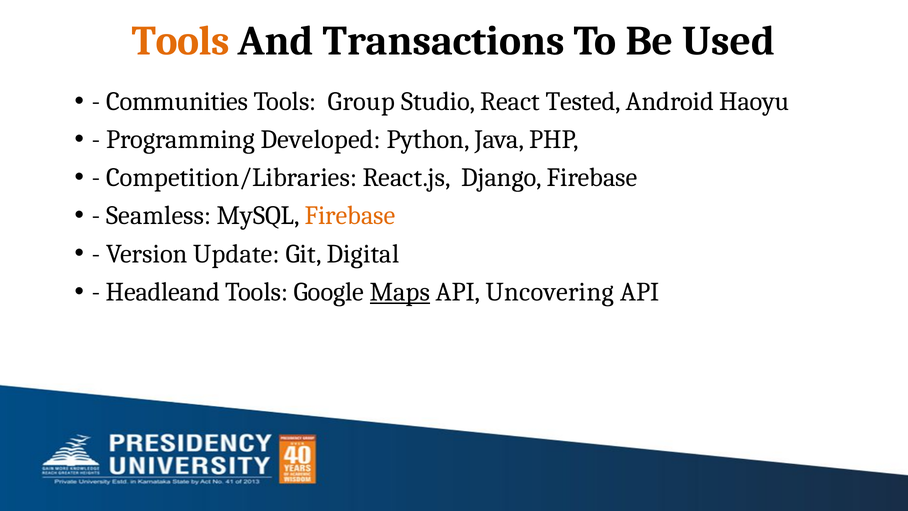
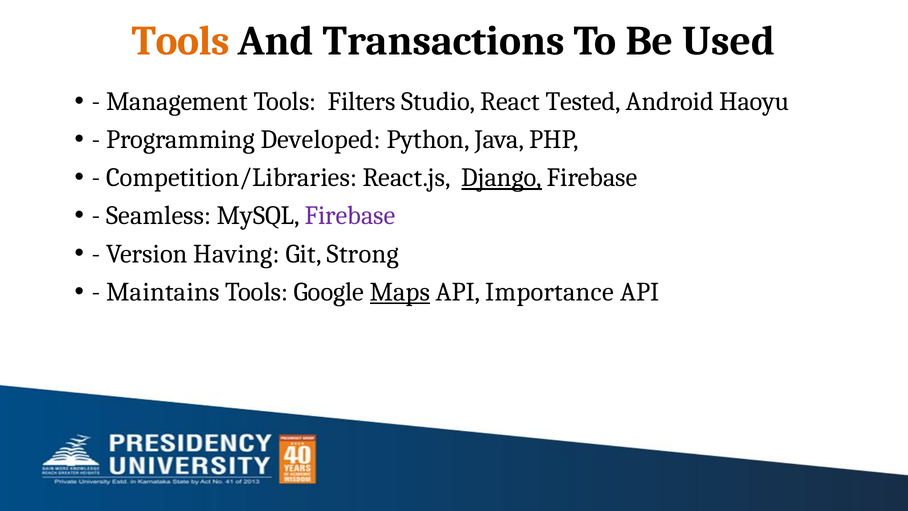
Communities: Communities -> Management
Group: Group -> Filters
Django underline: none -> present
Firebase at (350, 216) colour: orange -> purple
Update: Update -> Having
Digital: Digital -> Strong
Headleand: Headleand -> Maintains
Uncovering: Uncovering -> Importance
